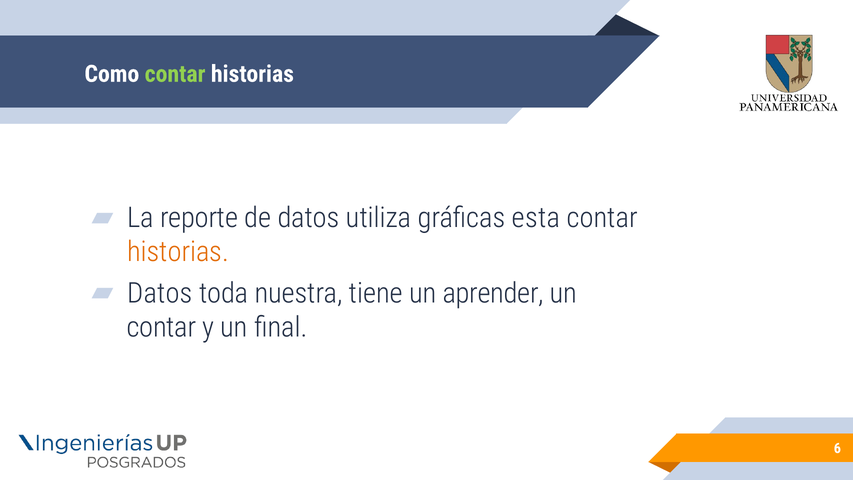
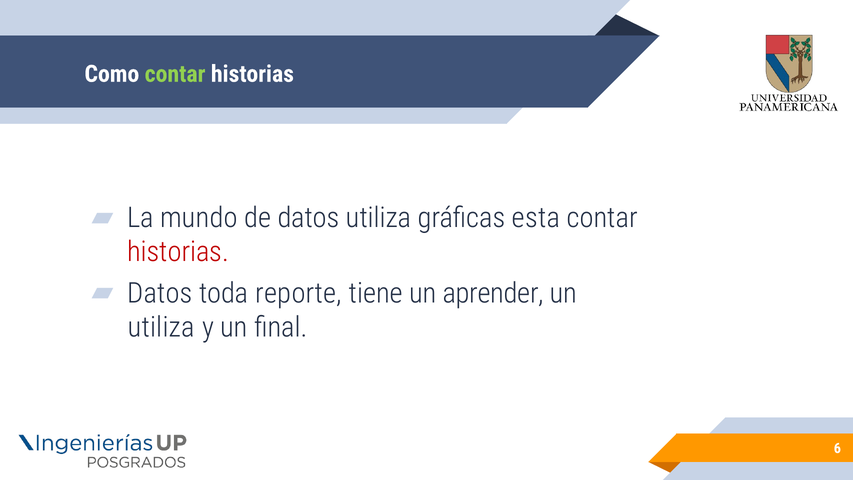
reporte: reporte -> mundo
historias at (178, 252) colour: orange -> red
nuestra: nuestra -> reporte
contar at (161, 327): contar -> utiliza
